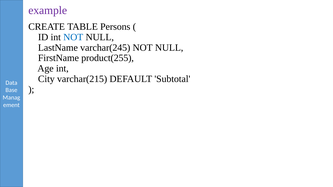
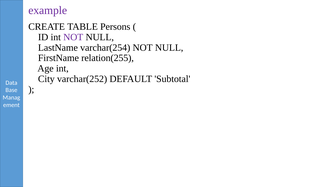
NOT at (73, 37) colour: blue -> purple
varchar(245: varchar(245 -> varchar(254
product(255: product(255 -> relation(255
varchar(215: varchar(215 -> varchar(252
